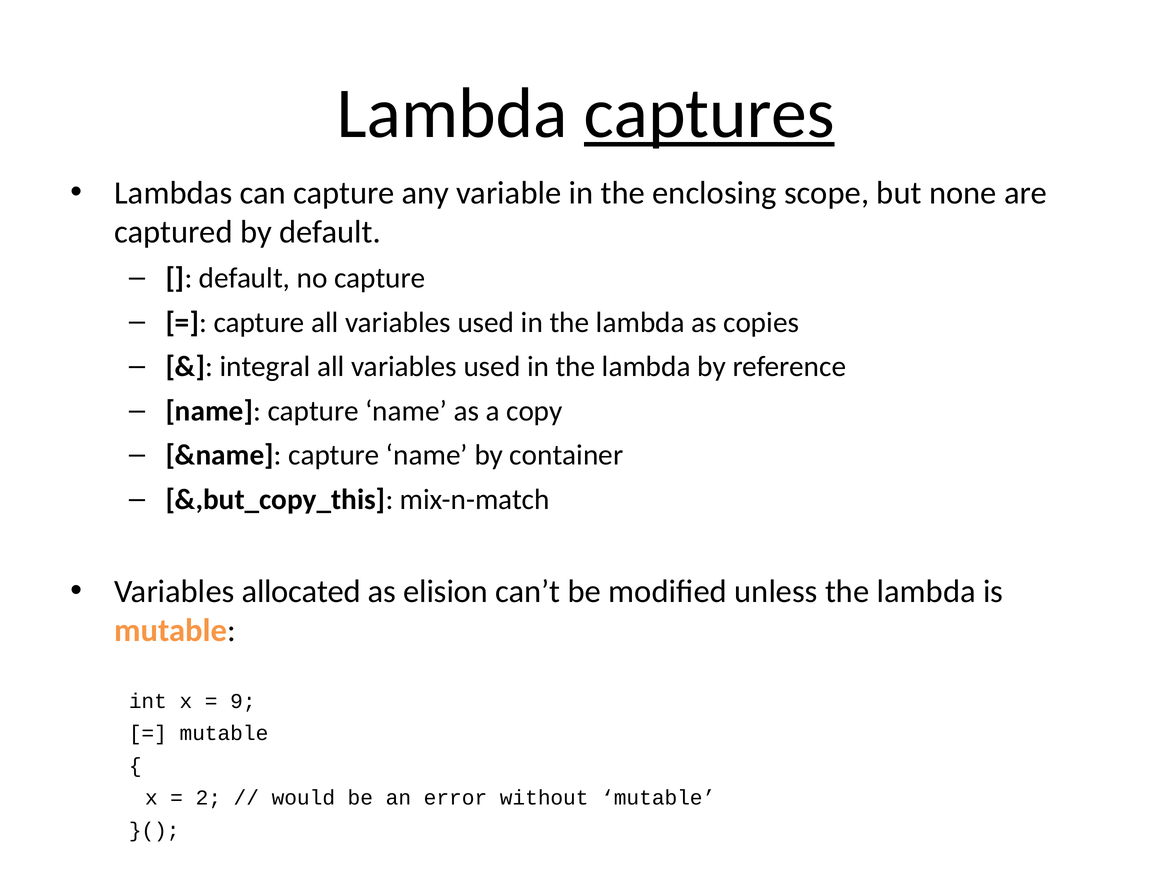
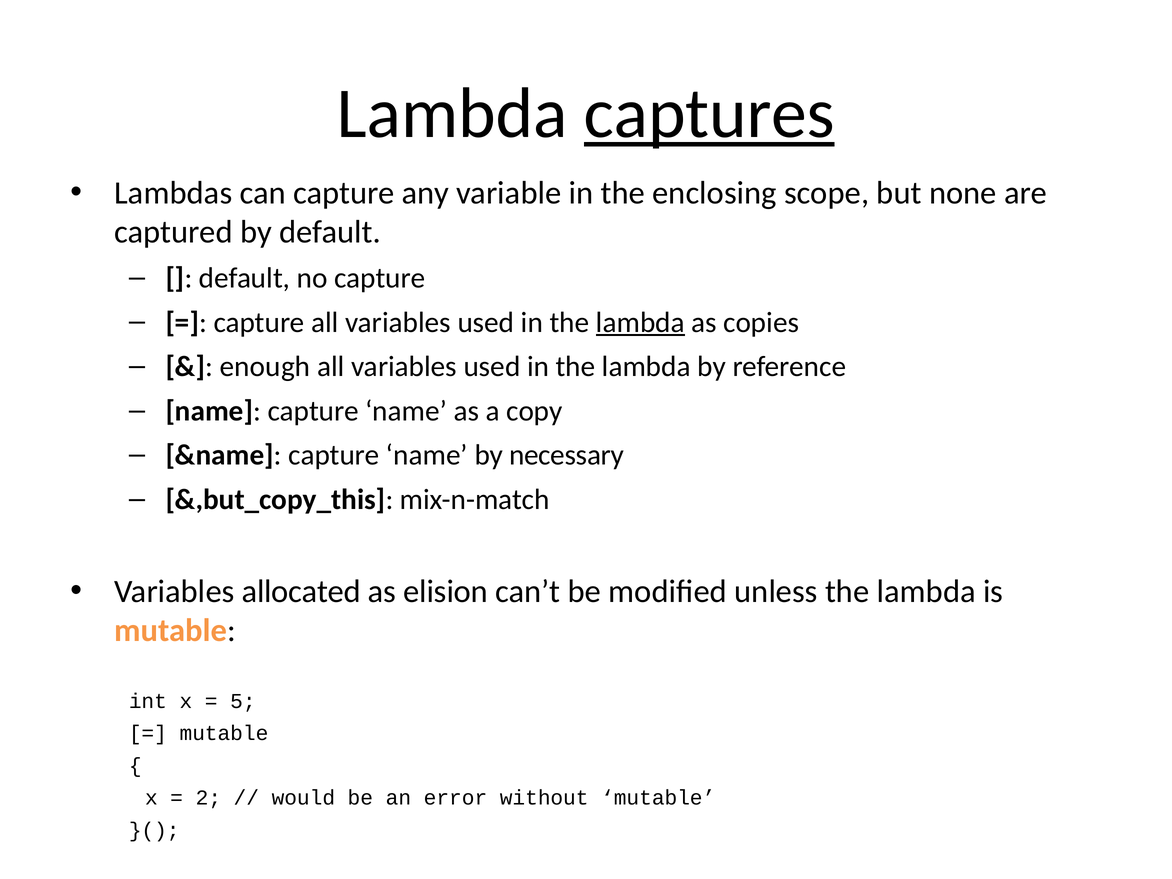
lambda at (640, 322) underline: none -> present
integral: integral -> enough
container: container -> necessary
9: 9 -> 5
